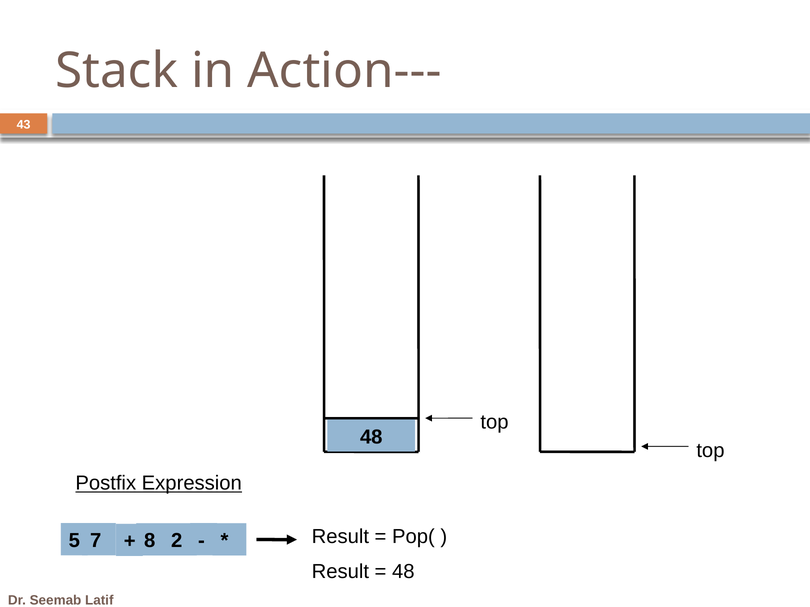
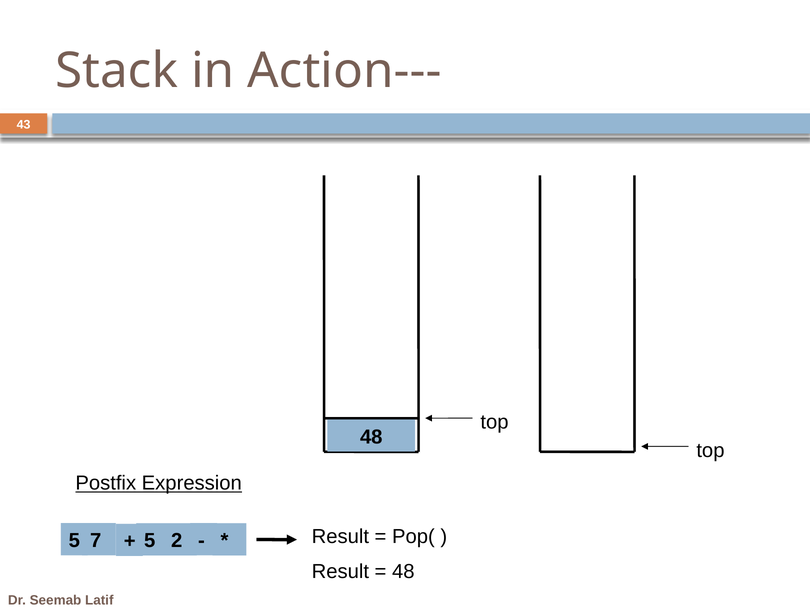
8 at (150, 541): 8 -> 5
